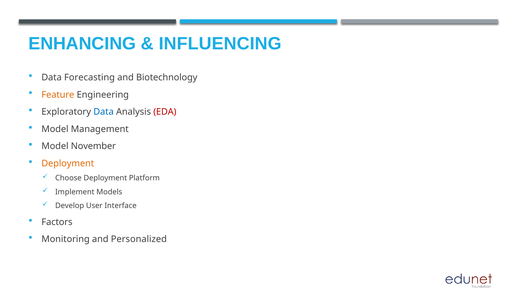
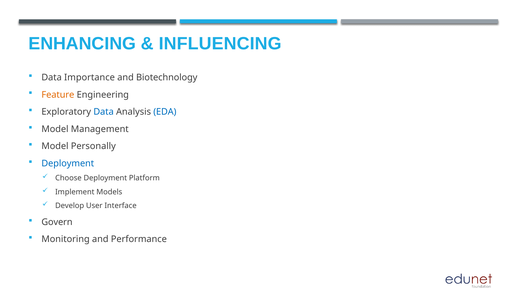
Forecasting: Forecasting -> Importance
EDA colour: red -> blue
November: November -> Personally
Deployment at (68, 163) colour: orange -> blue
Factors: Factors -> Govern
Personalized: Personalized -> Performance
